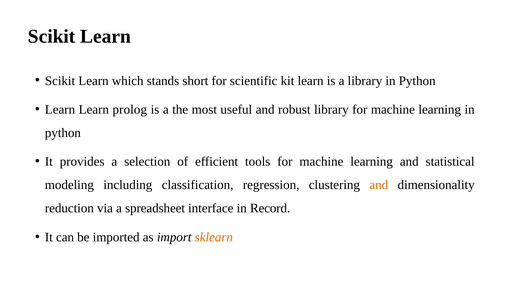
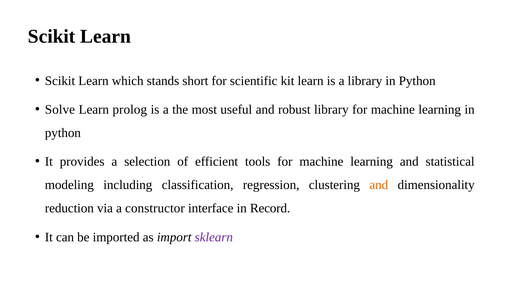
Learn at (60, 109): Learn -> Solve
spreadsheet: spreadsheet -> constructor
sklearn colour: orange -> purple
